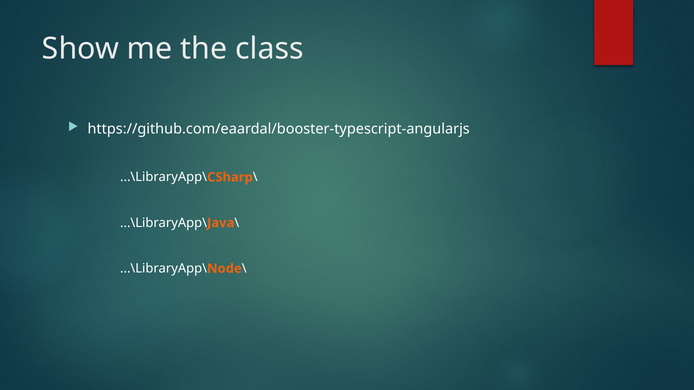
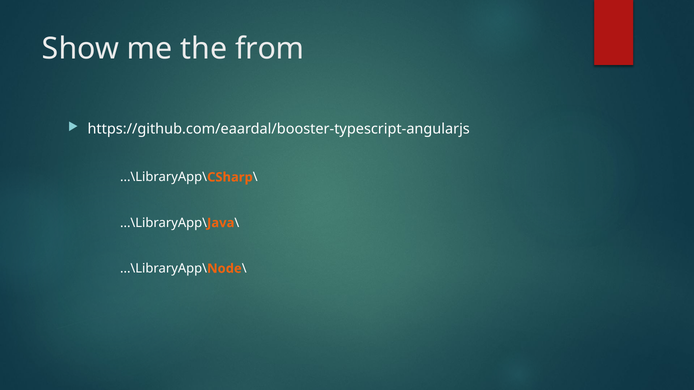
class: class -> from
